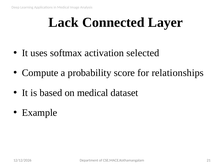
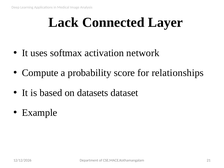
selected: selected -> network
on medical: medical -> datasets
